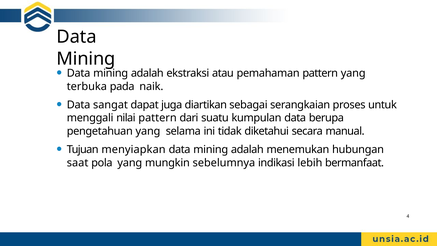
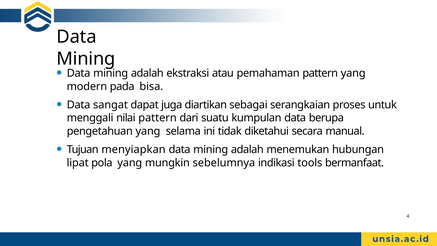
terbuka: terbuka -> modern
naik: naik -> bisa
saat: saat -> lipat
lebih: lebih -> tools
